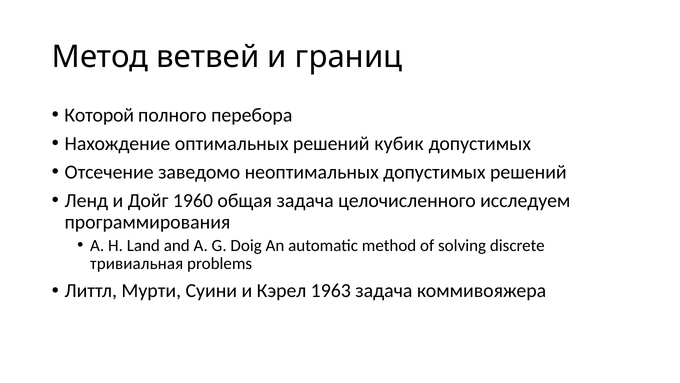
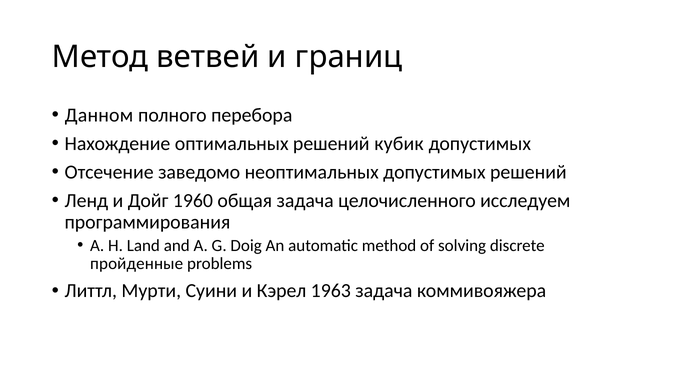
Которой: Которой -> Данном
тривиальная: тривиальная -> пройденные
